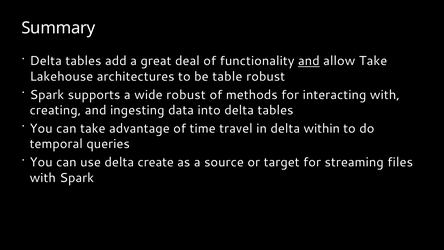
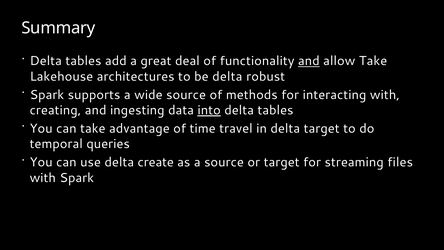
be table: table -> delta
wide robust: robust -> source
into underline: none -> present
delta within: within -> target
